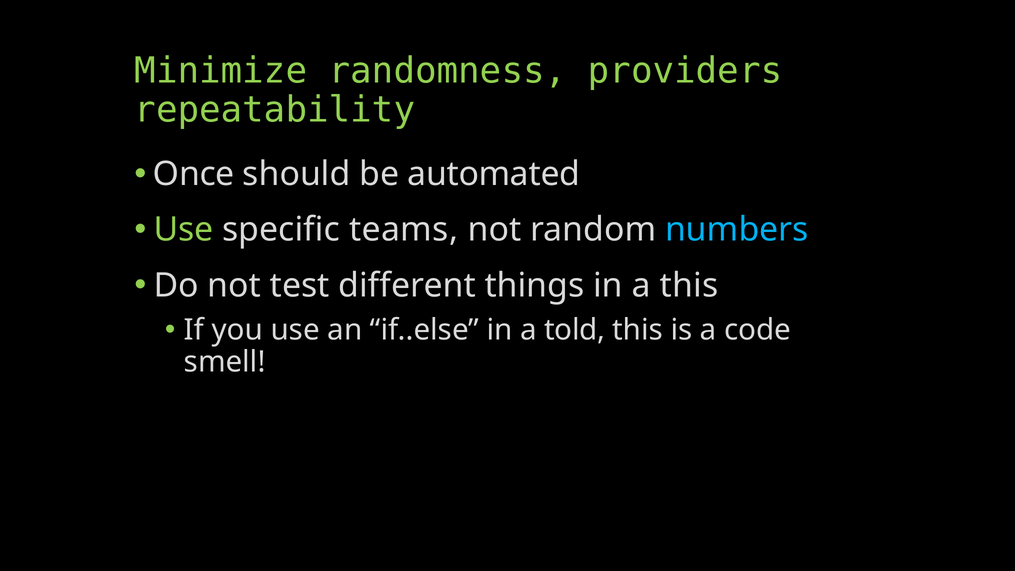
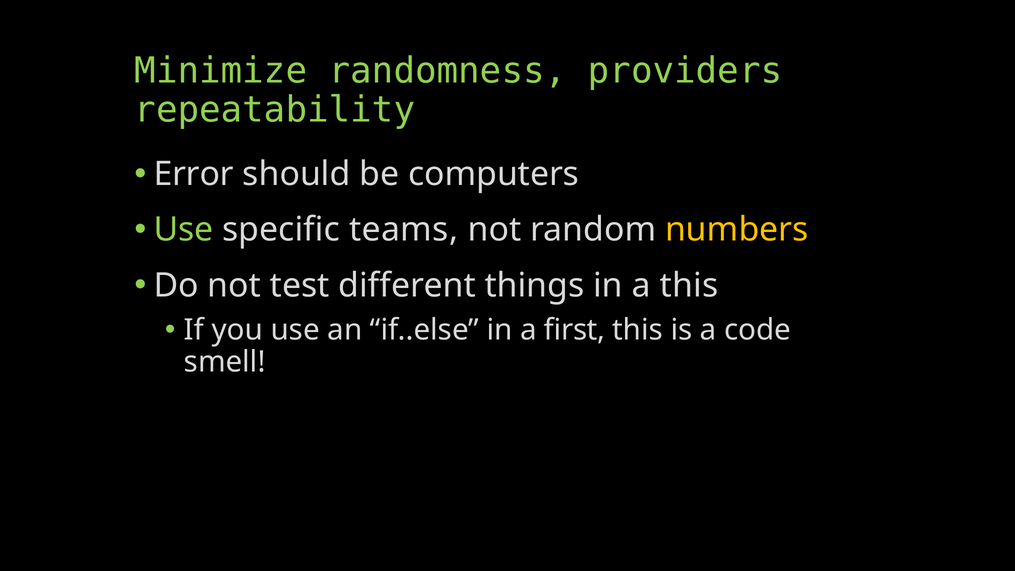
Once: Once -> Error
automated: automated -> computers
numbers colour: light blue -> yellow
told: told -> first
